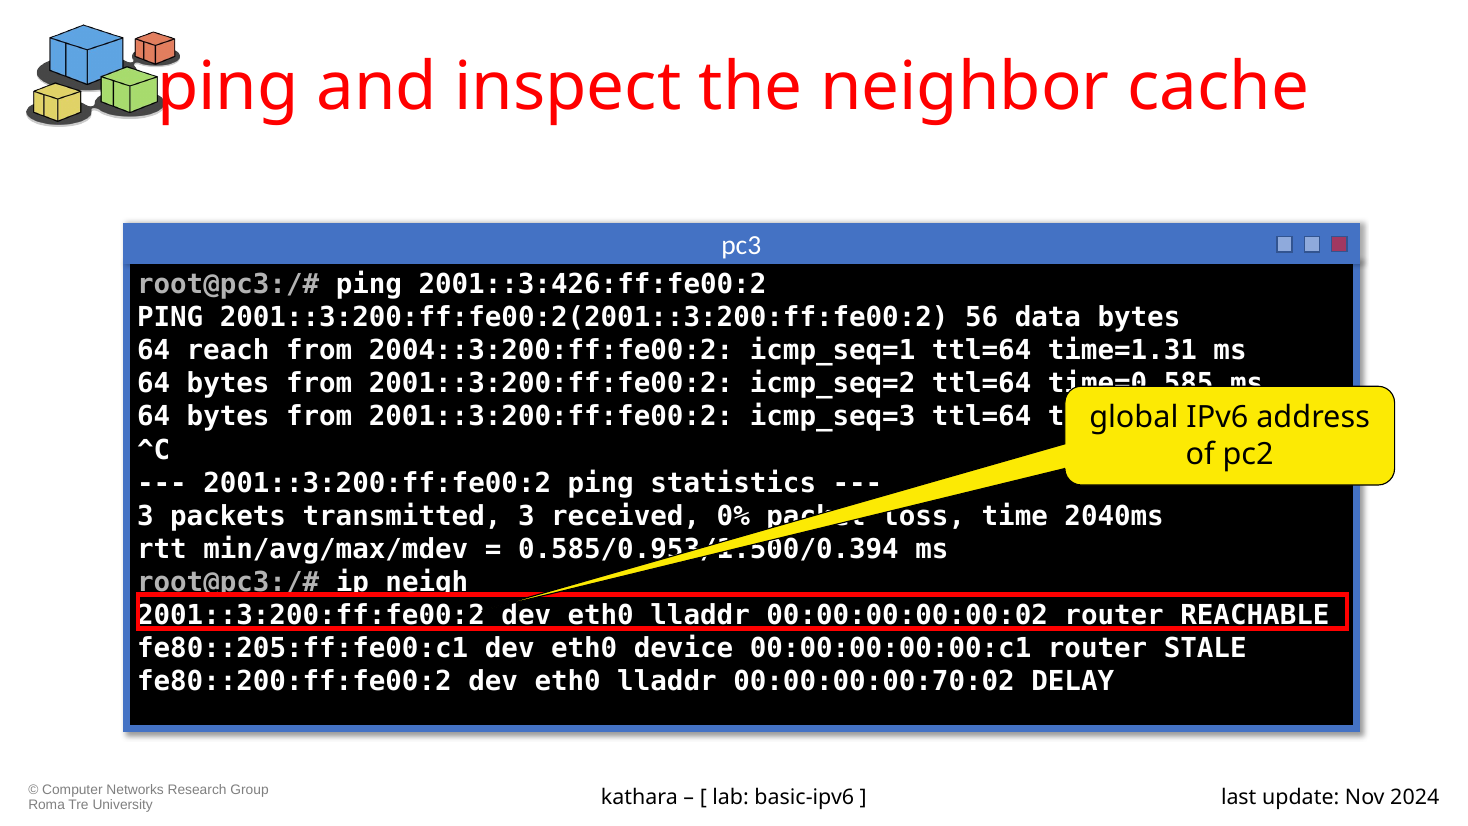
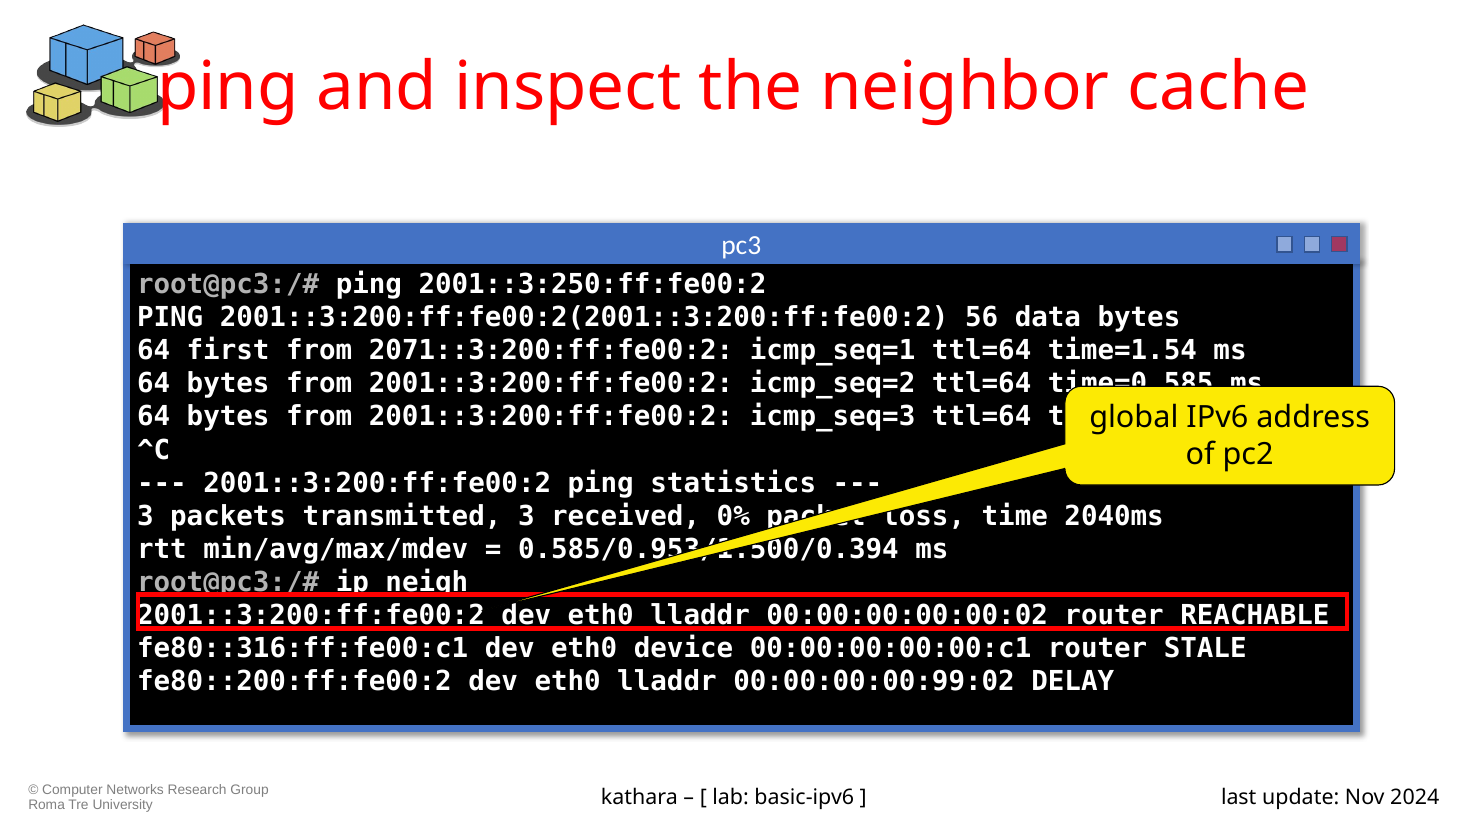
2001::3:426:ff:fe00:2: 2001::3:426:ff:fe00:2 -> 2001::3:250:ff:fe00:2
reach: reach -> first
2004::3:200:ff:fe00:2: 2004::3:200:ff:fe00:2 -> 2071::3:200:ff:fe00:2
time=1.31: time=1.31 -> time=1.54
fe80::205:ff:fe00:c1: fe80::205:ff:fe00:c1 -> fe80::316:ff:fe00:c1
00:00:00:00:70:02: 00:00:00:00:70:02 -> 00:00:00:00:99:02
